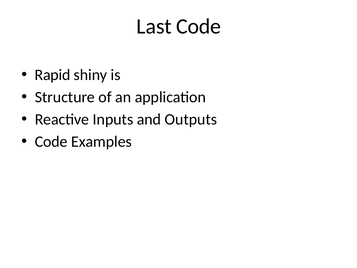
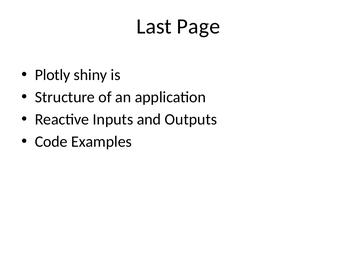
Last Code: Code -> Page
Rapid: Rapid -> Plotly
